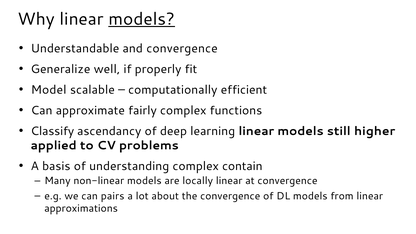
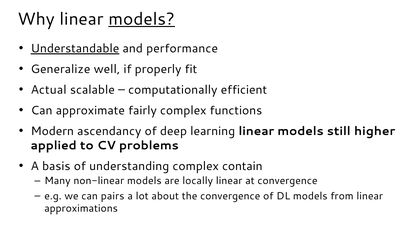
Understandable underline: none -> present
and convergence: convergence -> performance
Model: Model -> Actual
Classify: Classify -> Modern
